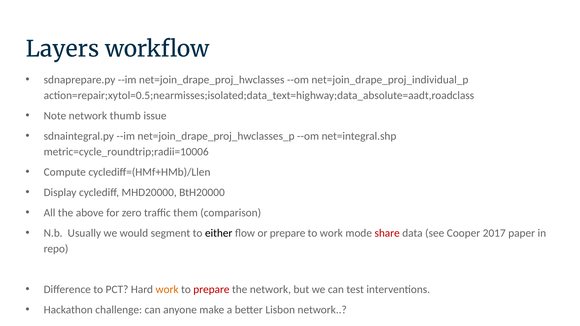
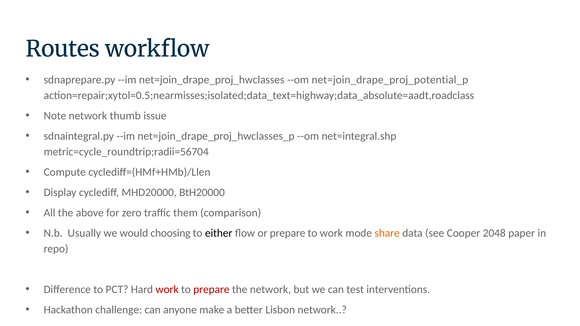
Layers: Layers -> Routes
net=join_drape_proj_individual_p: net=join_drape_proj_individual_p -> net=join_drape_proj_potential_p
metric=cycle_roundtrip;radii=10006: metric=cycle_roundtrip;radii=10006 -> metric=cycle_roundtrip;radii=56704
segment: segment -> choosing
share colour: red -> orange
2017: 2017 -> 2048
work at (167, 290) colour: orange -> red
